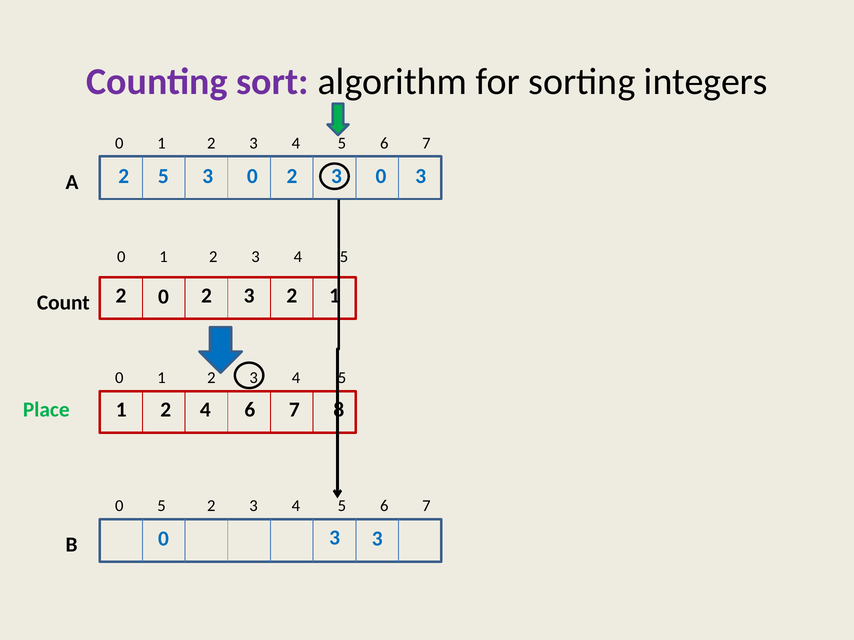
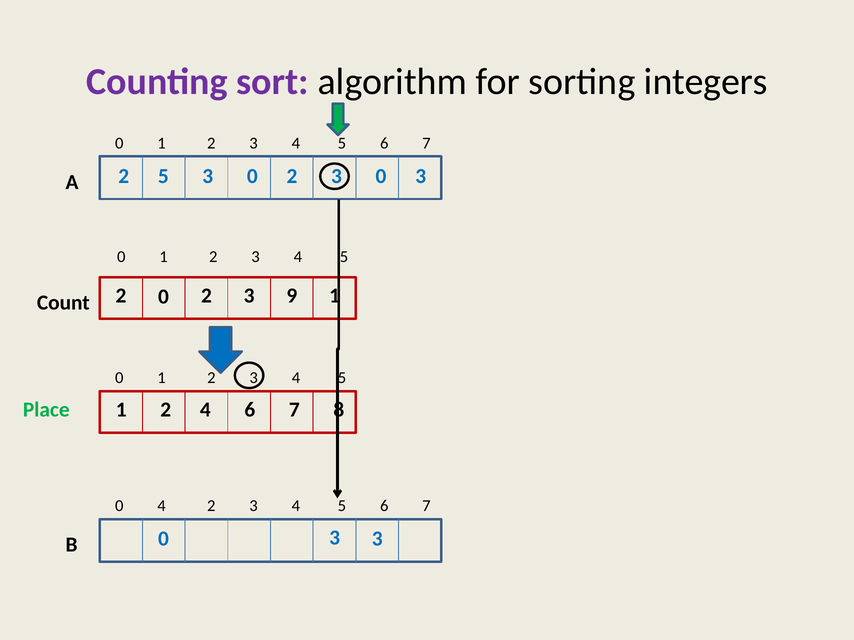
2 3 2: 2 -> 9
0 5: 5 -> 4
